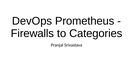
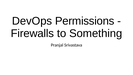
Prometheus: Prometheus -> Permissions
Categories: Categories -> Something
